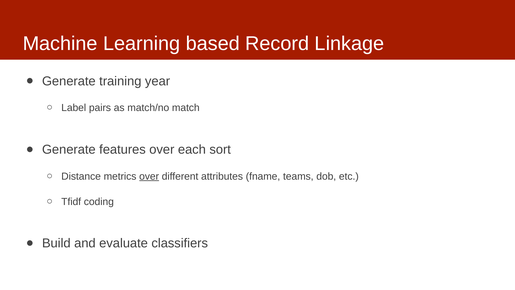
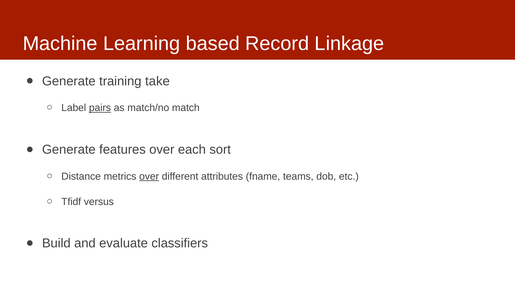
year: year -> take
pairs underline: none -> present
coding: coding -> versus
